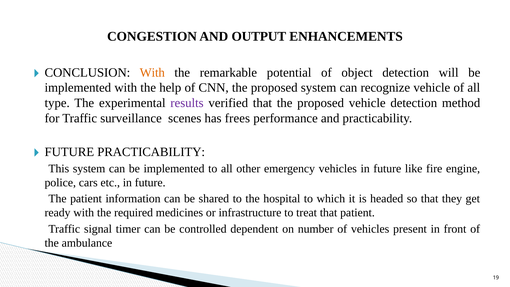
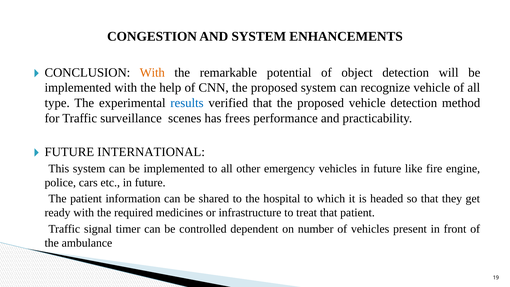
AND OUTPUT: OUTPUT -> SYSTEM
results colour: purple -> blue
FUTURE PRACTICABILITY: PRACTICABILITY -> INTERNATIONAL
